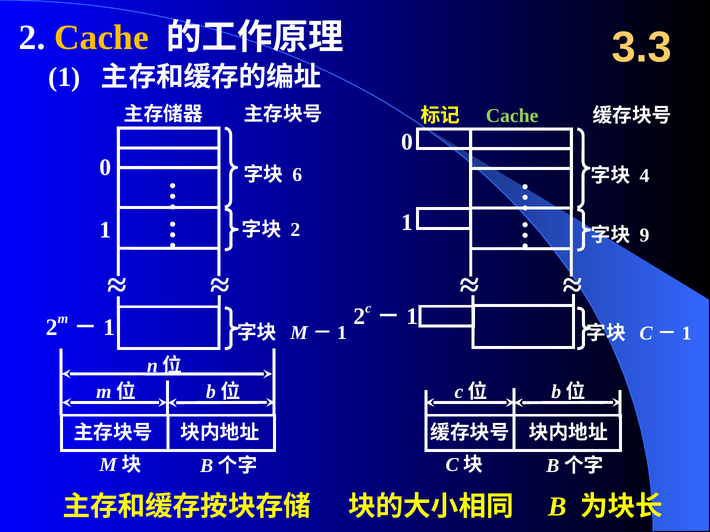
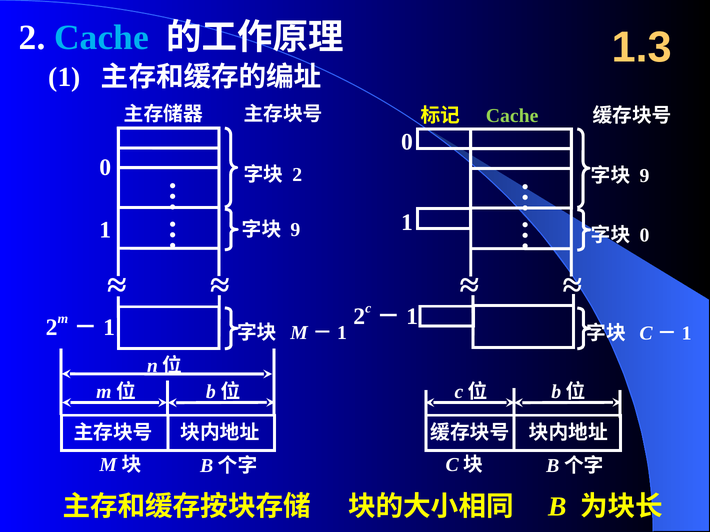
Cache at (102, 37) colour: yellow -> light blue
3.3: 3.3 -> 1.3
6 at (297, 175): 6 -> 2
4 at (644, 176): 4 -> 9
2 at (295, 230): 2 -> 9
9 at (644, 236): 9 -> 0
